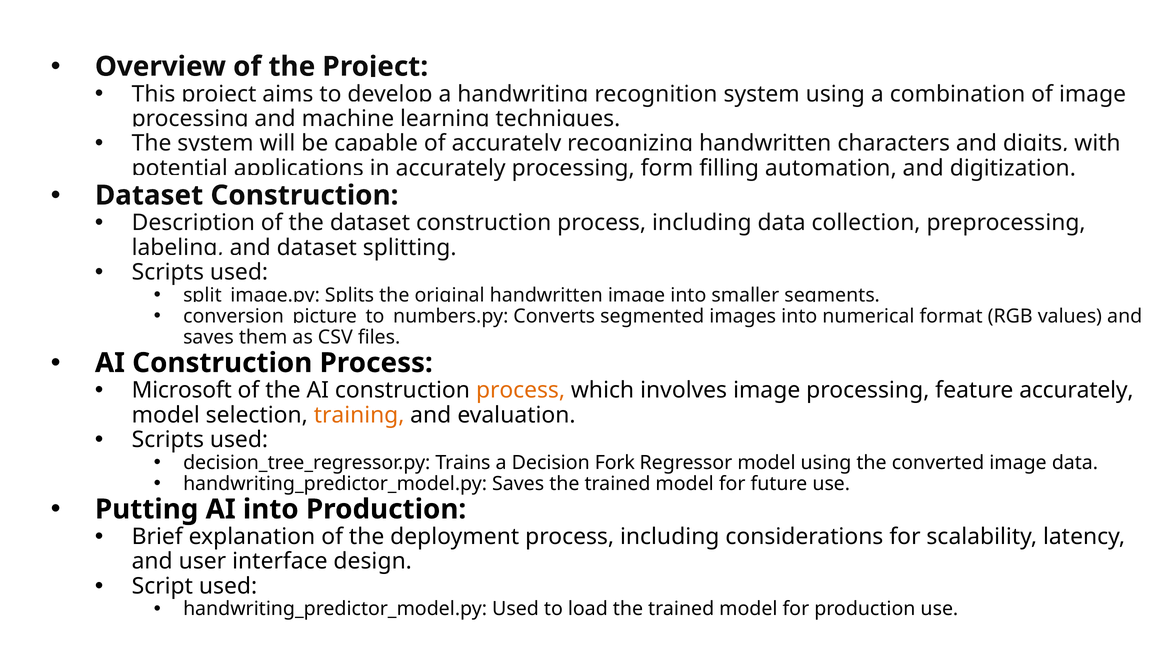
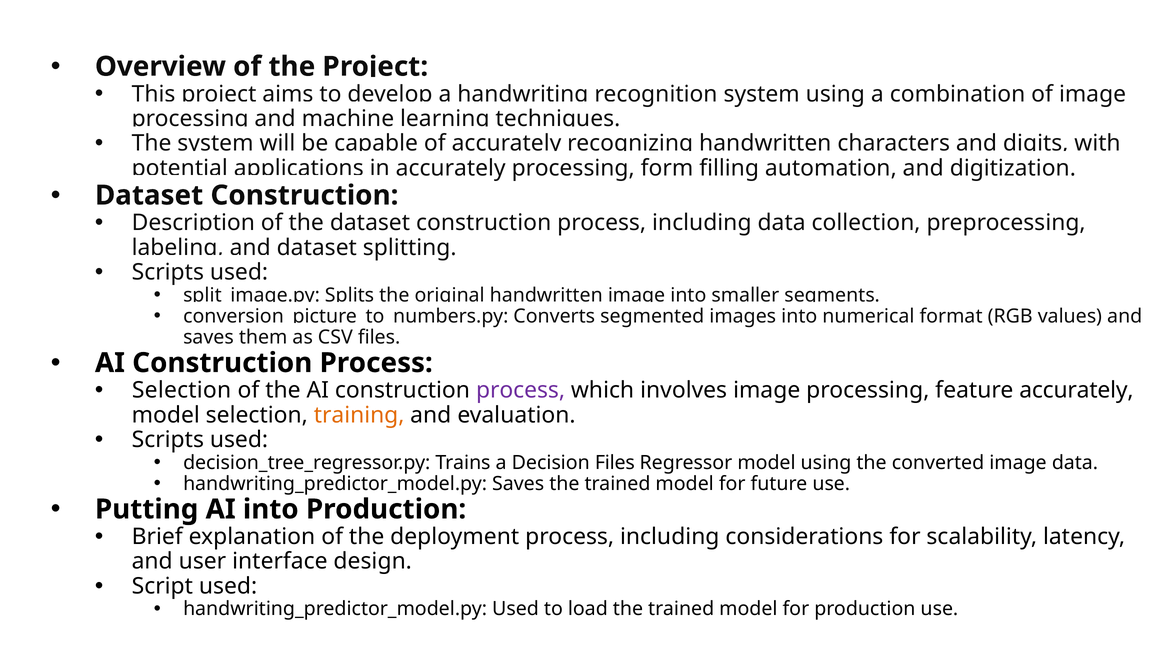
Microsoft at (182, 391): Microsoft -> Selection
process at (521, 391) colour: orange -> purple
Decision Fork: Fork -> Files
